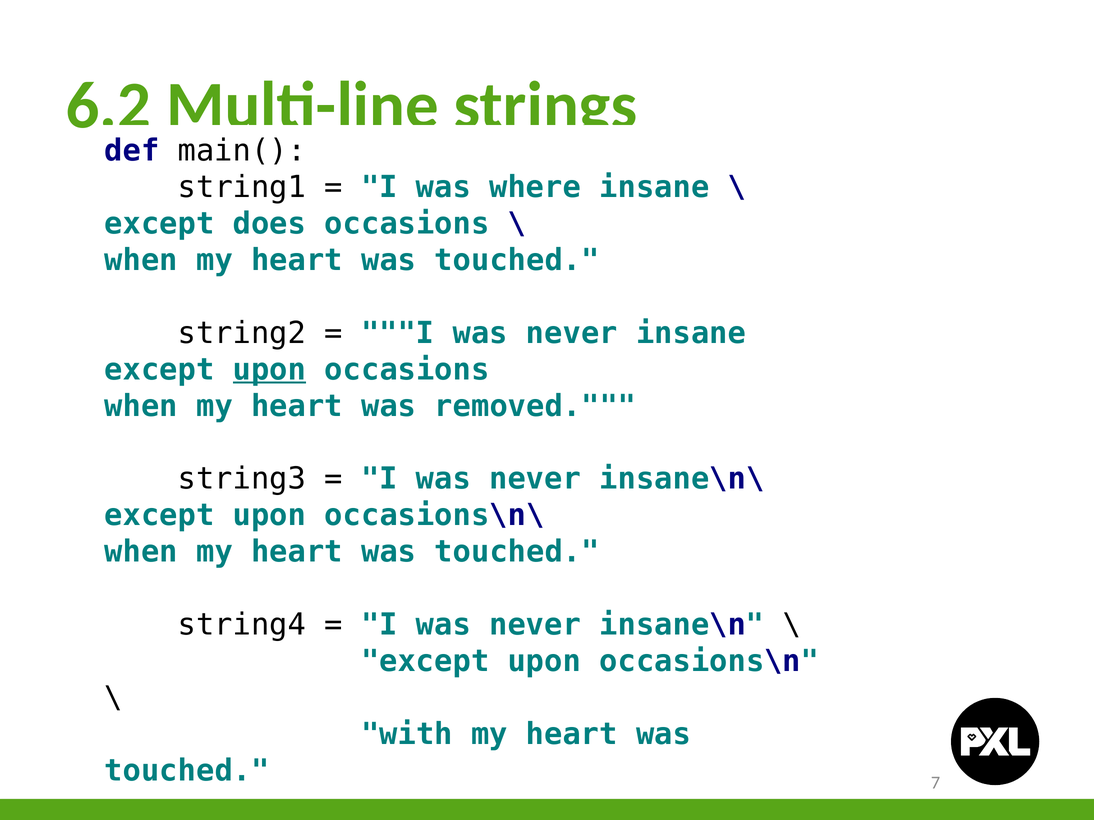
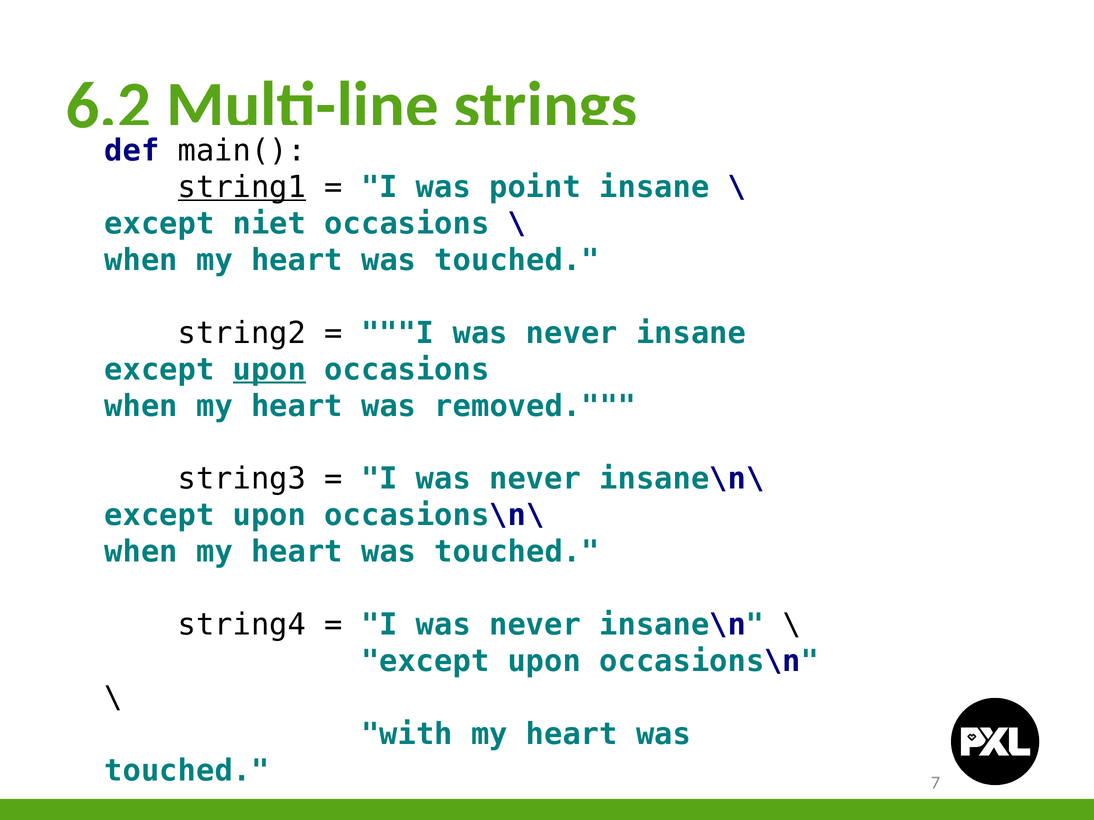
string1 underline: none -> present
where: where -> point
does: does -> niet
